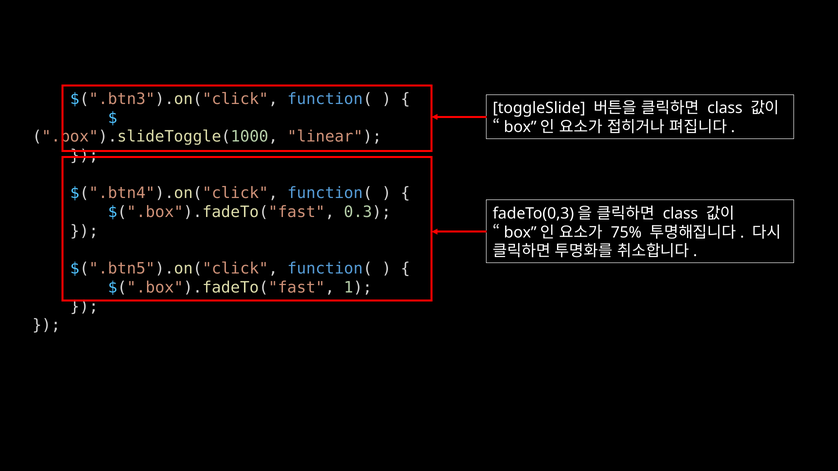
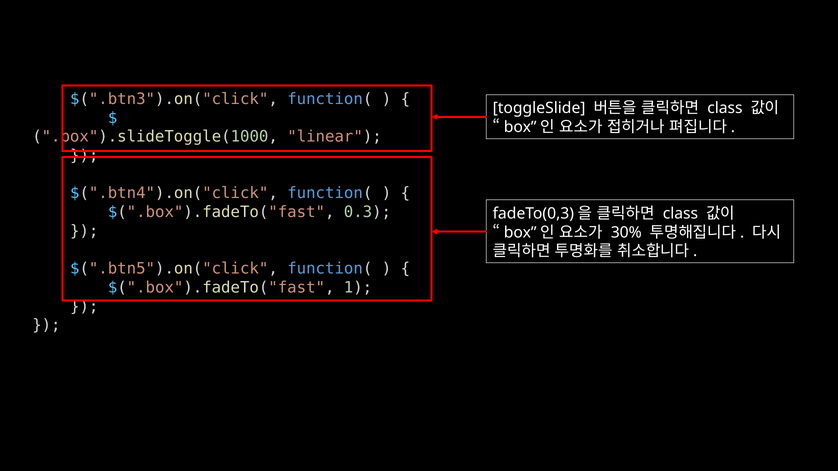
75%: 75% -> 30%
